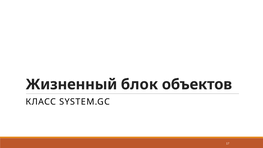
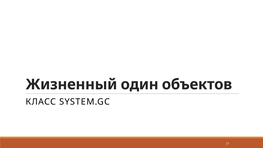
блок: блок -> один
